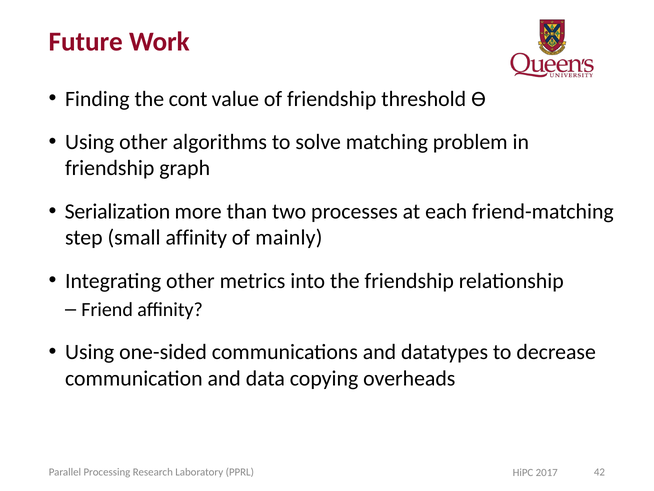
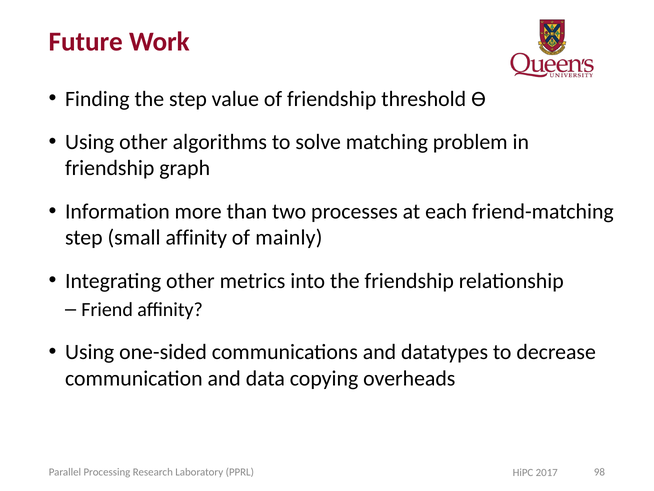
the cont: cont -> step
Serialization: Serialization -> Information
42: 42 -> 98
